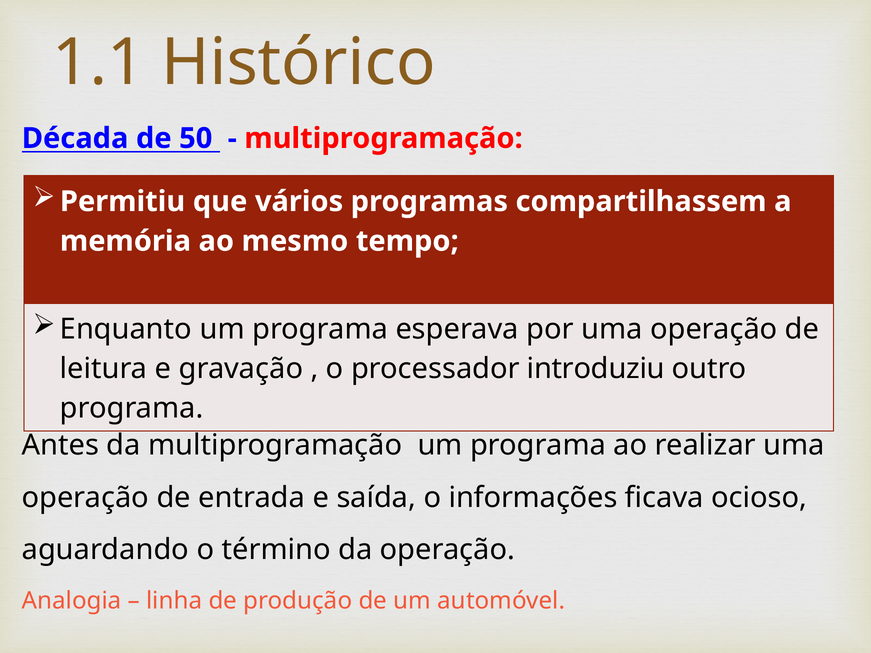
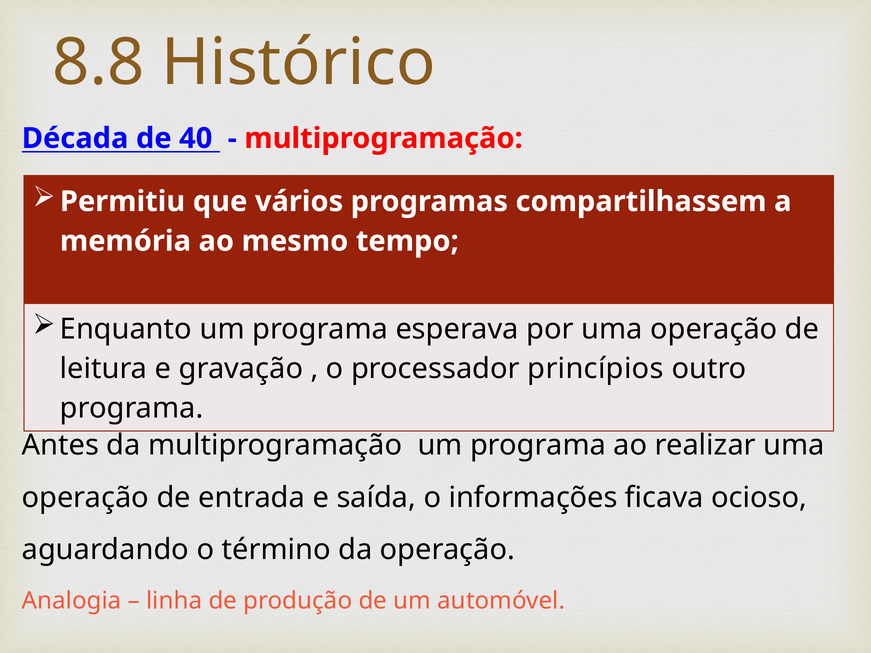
1.1: 1.1 -> 8.8
50: 50 -> 40
introduziu: introduziu -> princípios
